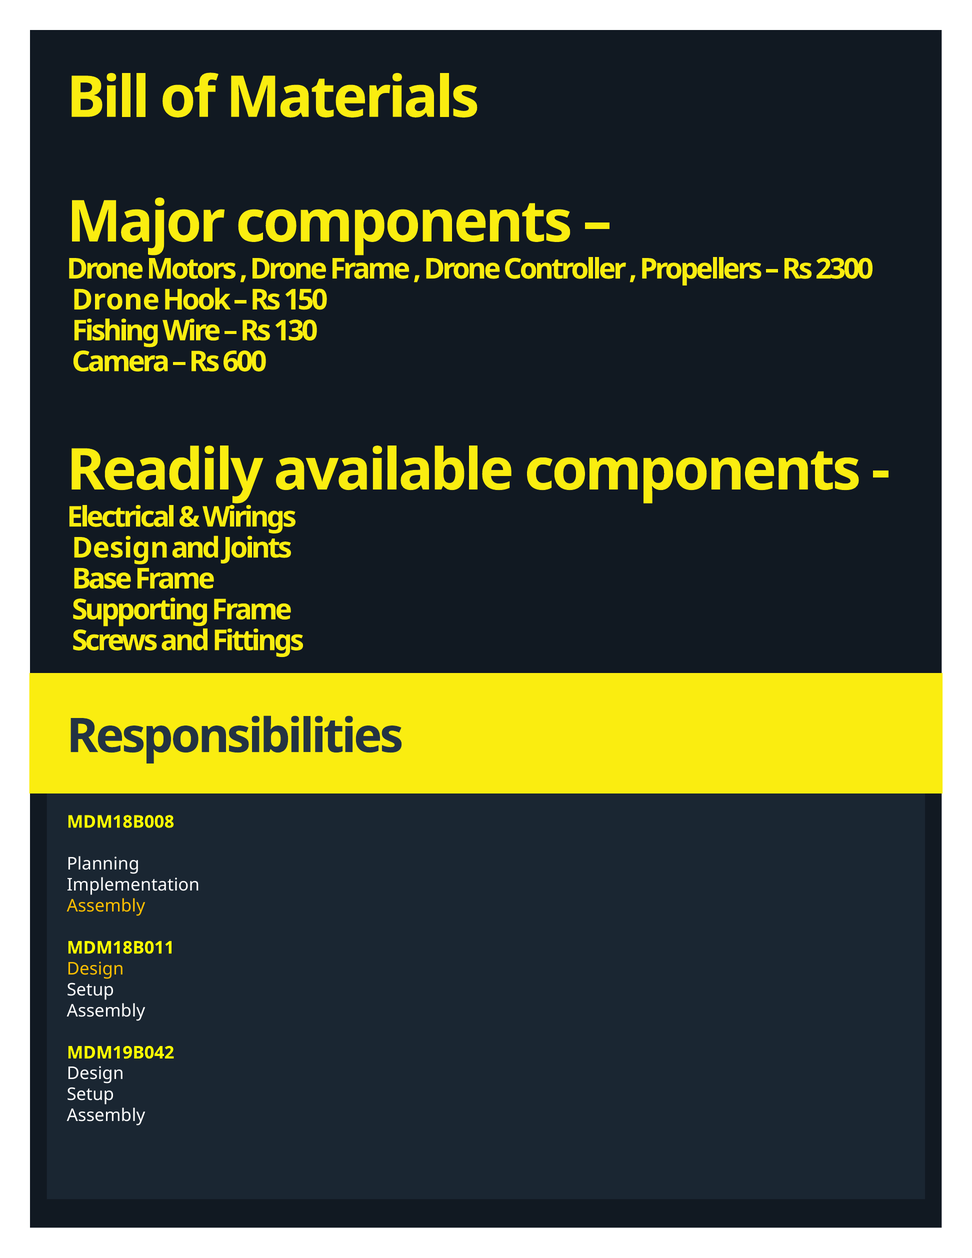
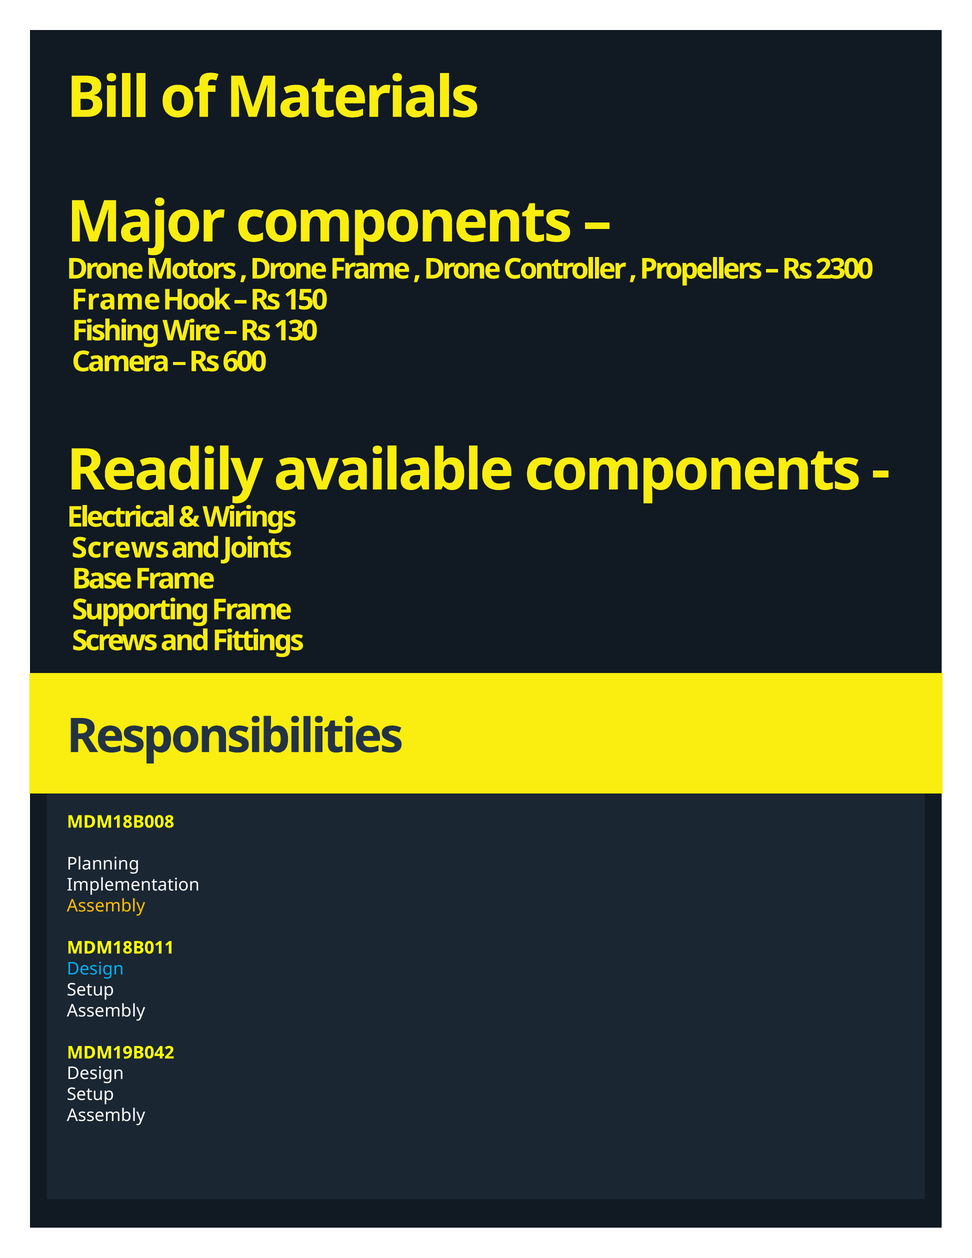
Drone at (116, 300): Drone -> Frame
Design at (120, 548): Design -> Screws
Design at (95, 969) colour: yellow -> light blue
